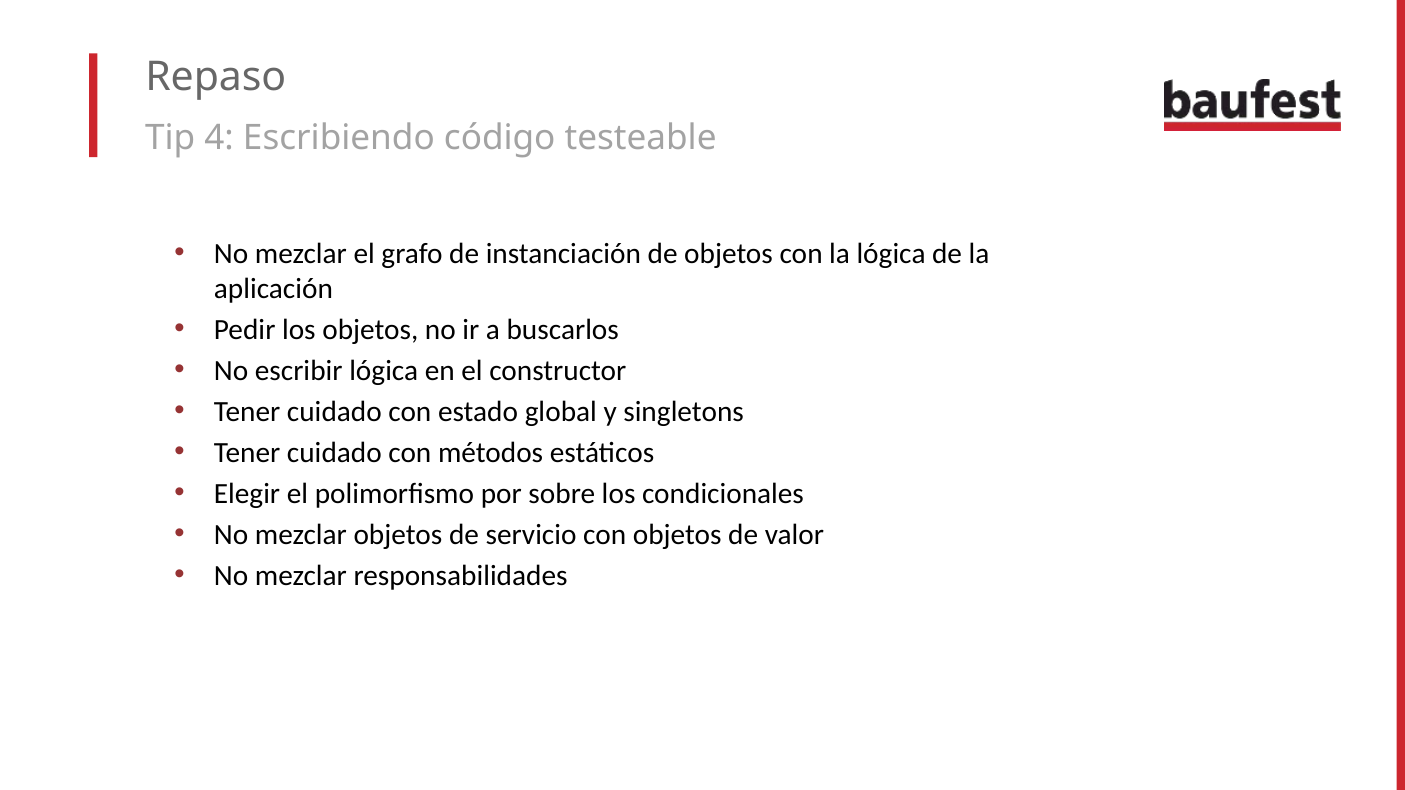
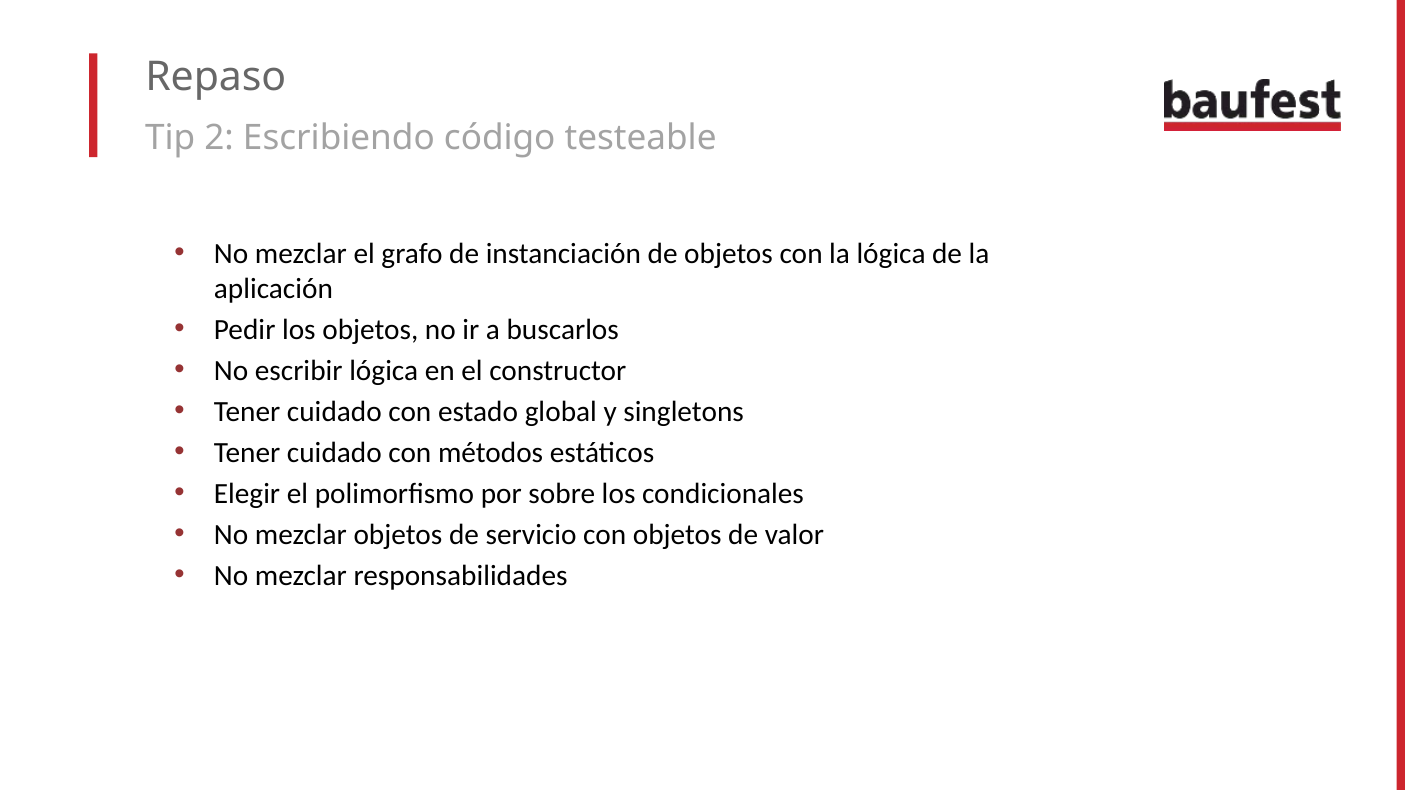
4: 4 -> 2
